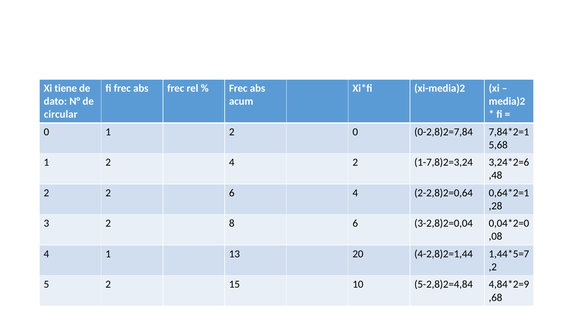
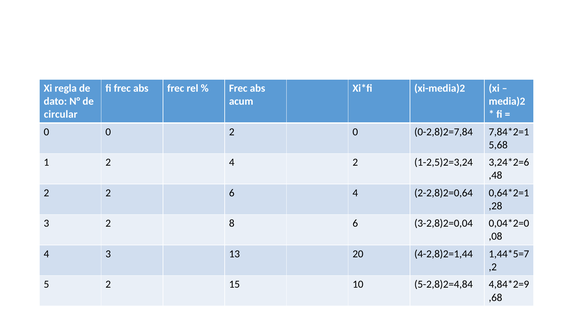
tiene: tiene -> regla
0 1: 1 -> 0
1-7,8)2=3,24: 1-7,8)2=3,24 -> 1-2,5)2=3,24
4 1: 1 -> 3
